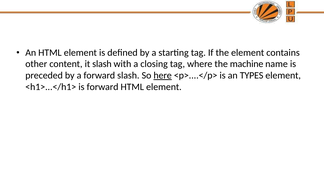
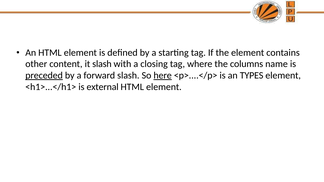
machine: machine -> columns
preceded underline: none -> present
is forward: forward -> external
